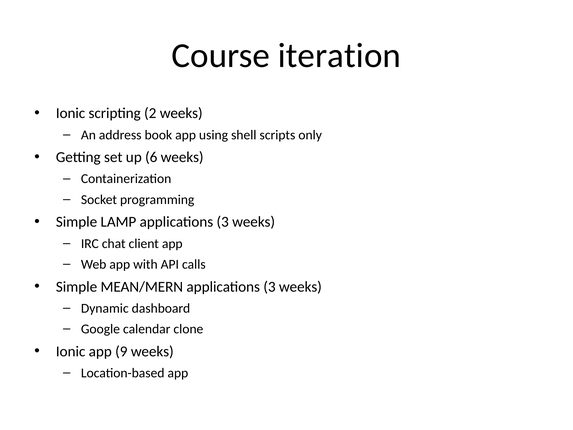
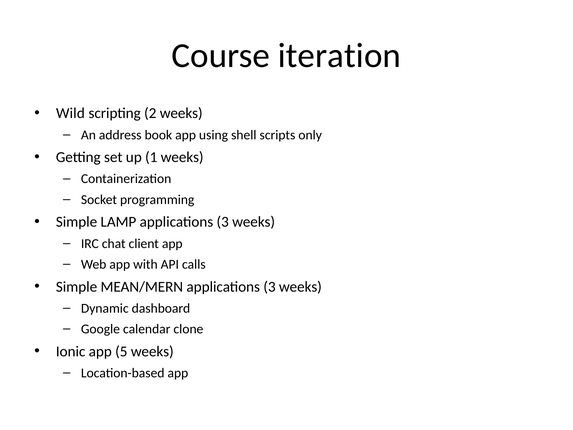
Ionic at (71, 113): Ionic -> Wild
6: 6 -> 1
9: 9 -> 5
